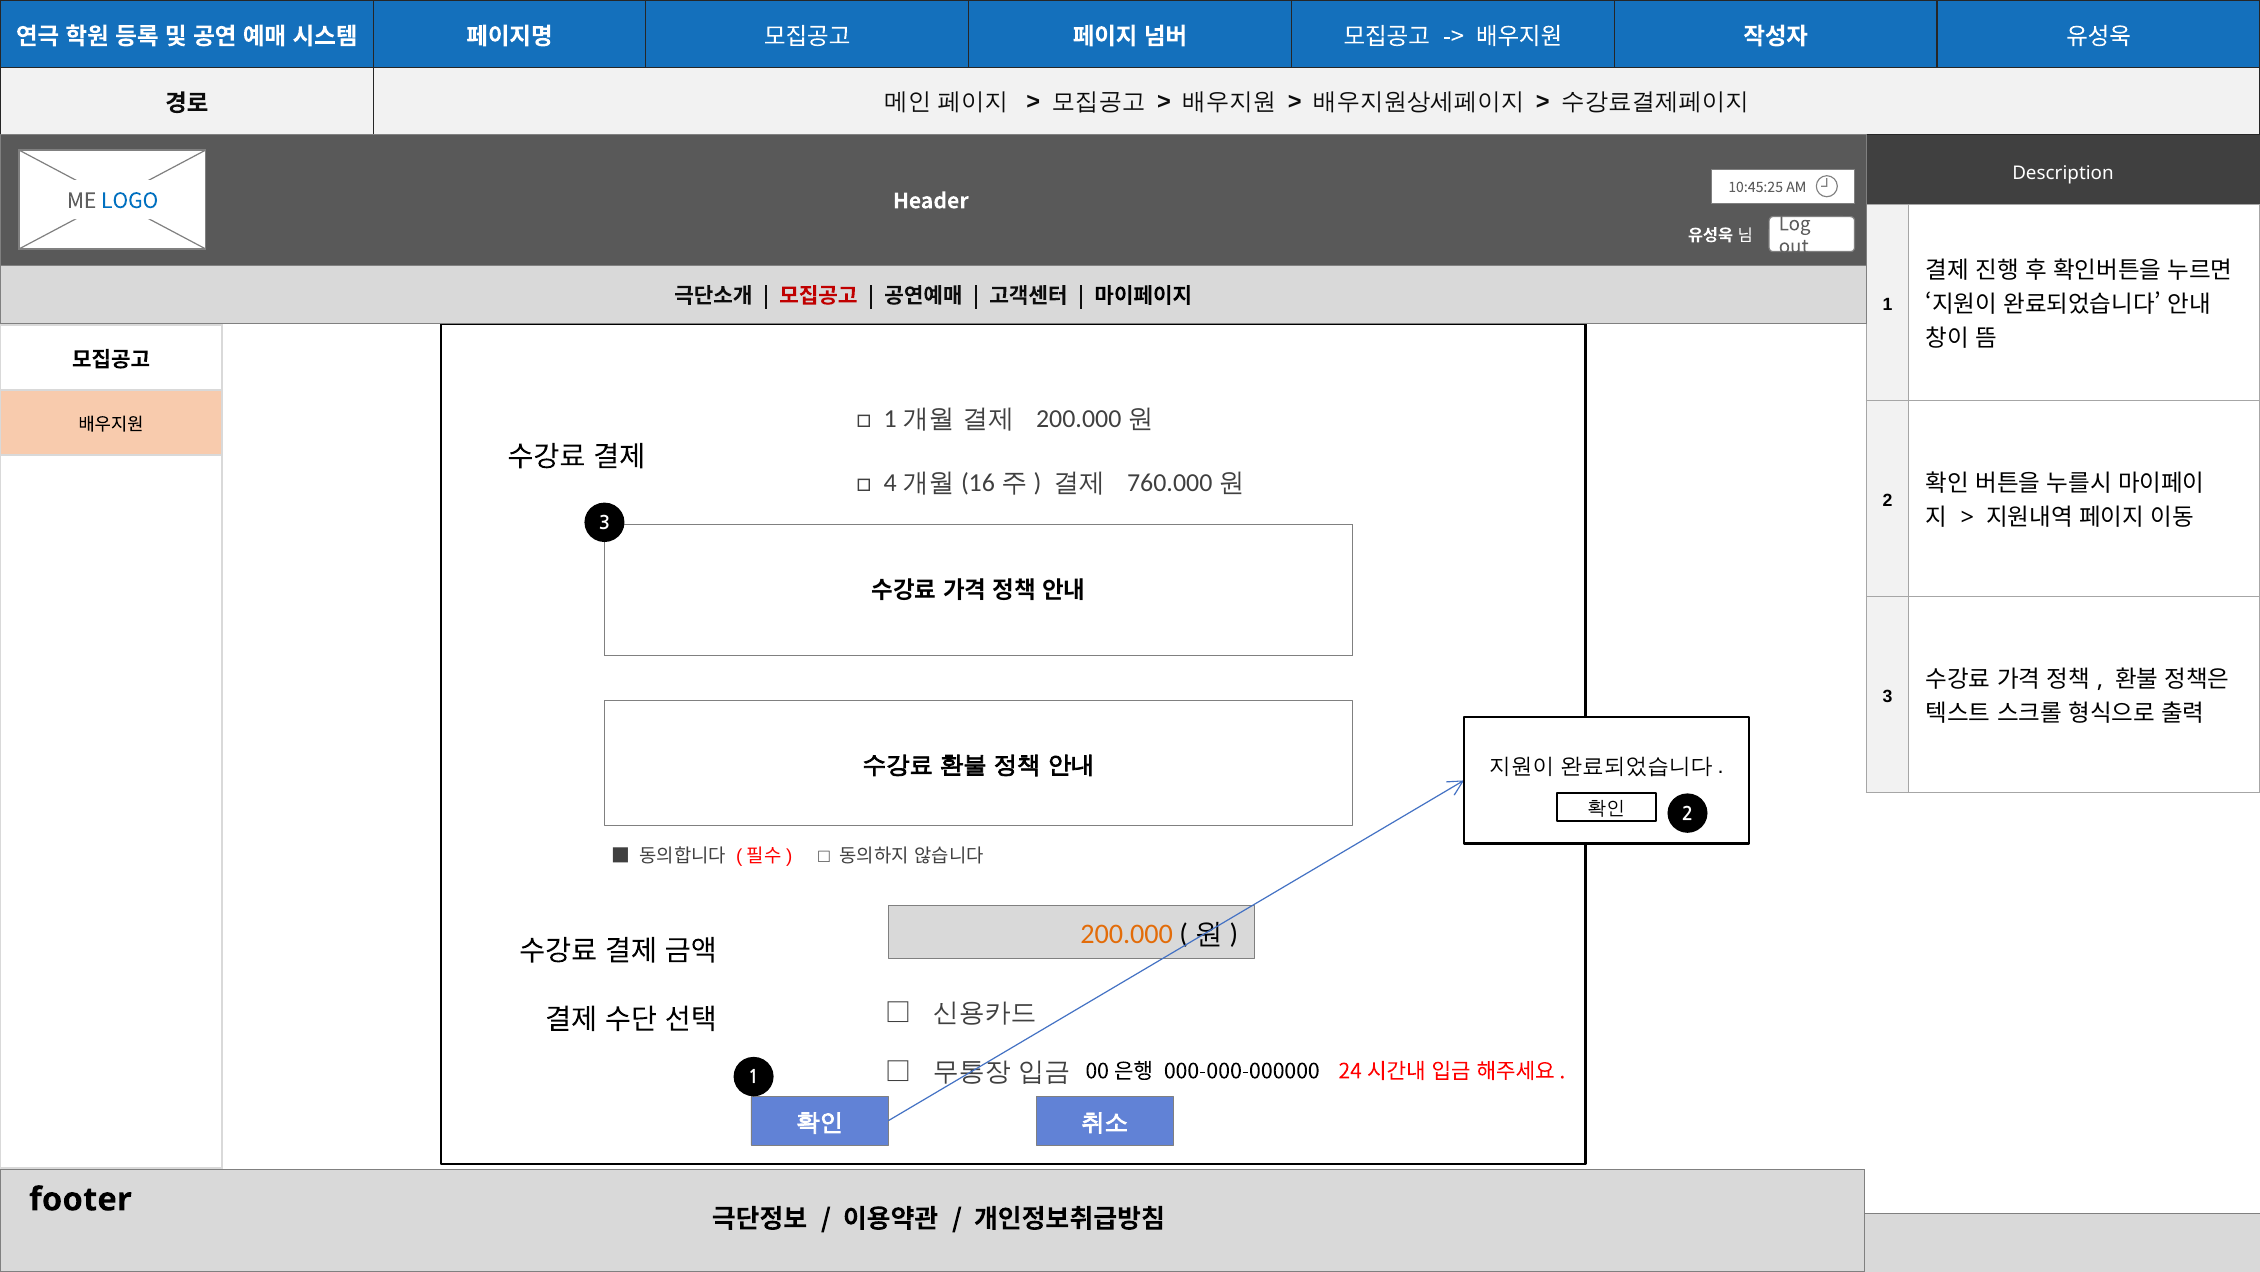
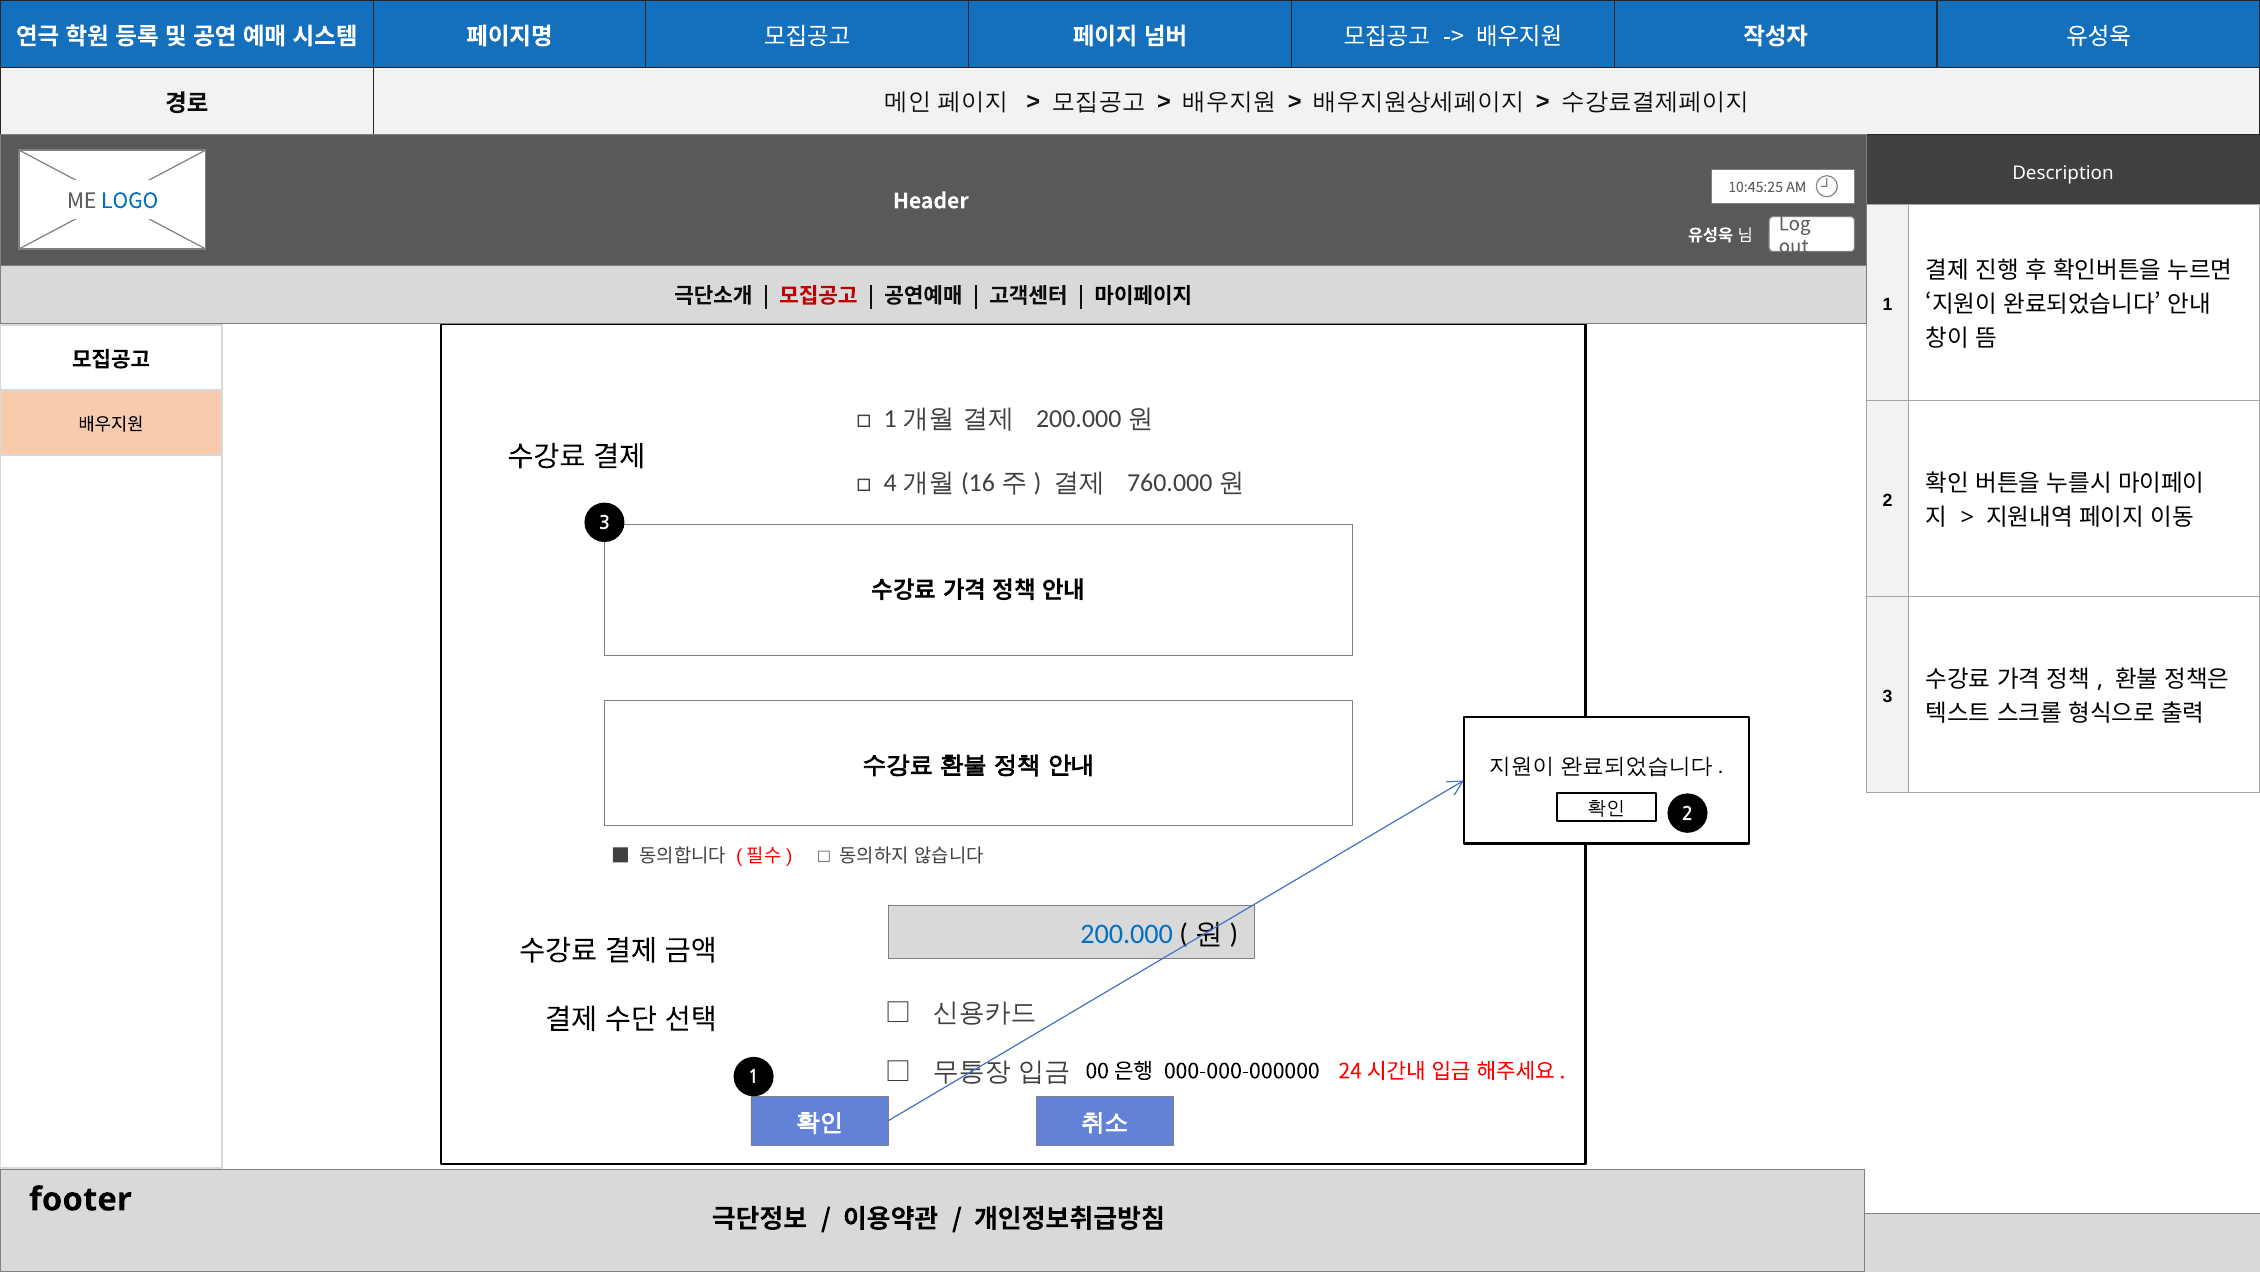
200.000 colour: orange -> blue
